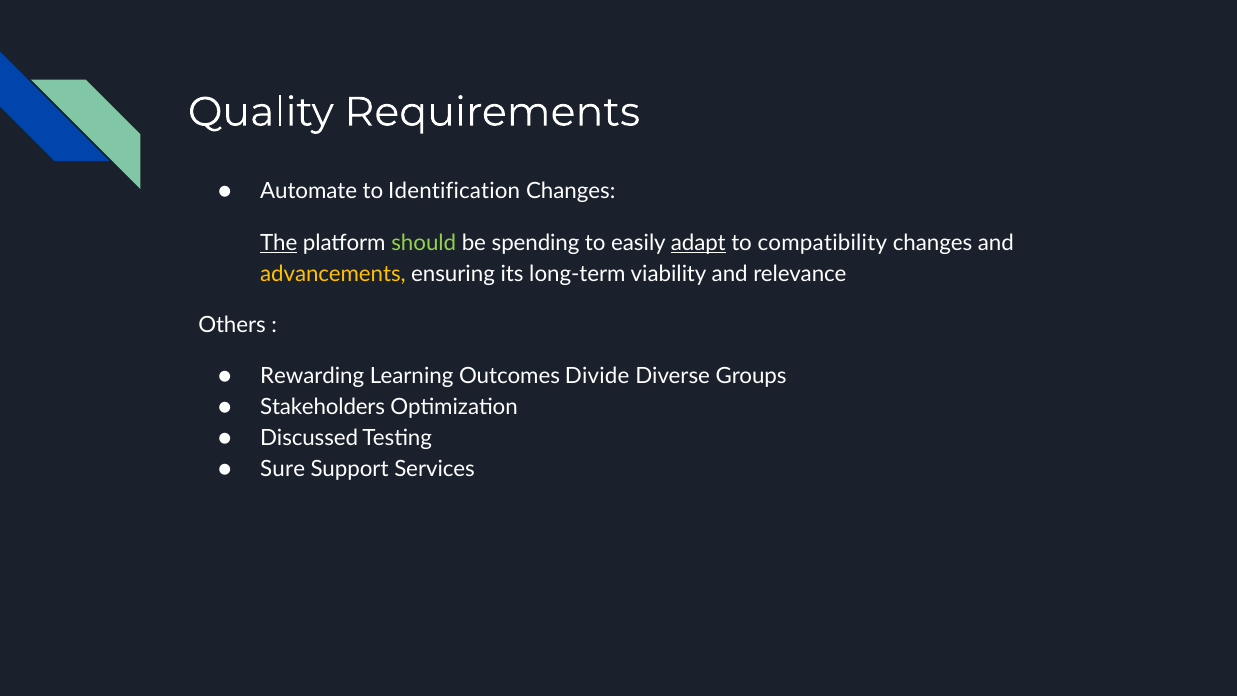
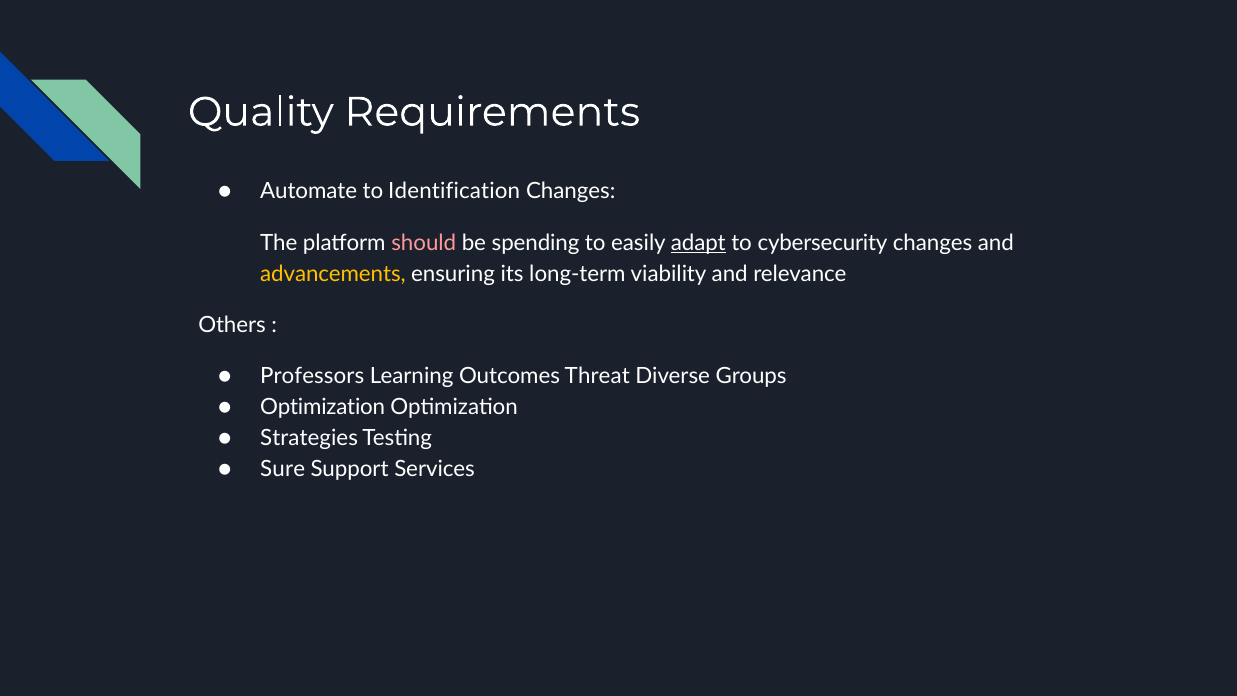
The underline: present -> none
should colour: light green -> pink
compatibility: compatibility -> cybersecurity
Rewarding: Rewarding -> Professors
Divide: Divide -> Threat
Stakeholders at (323, 407): Stakeholders -> Optimization
Discussed: Discussed -> Strategies
